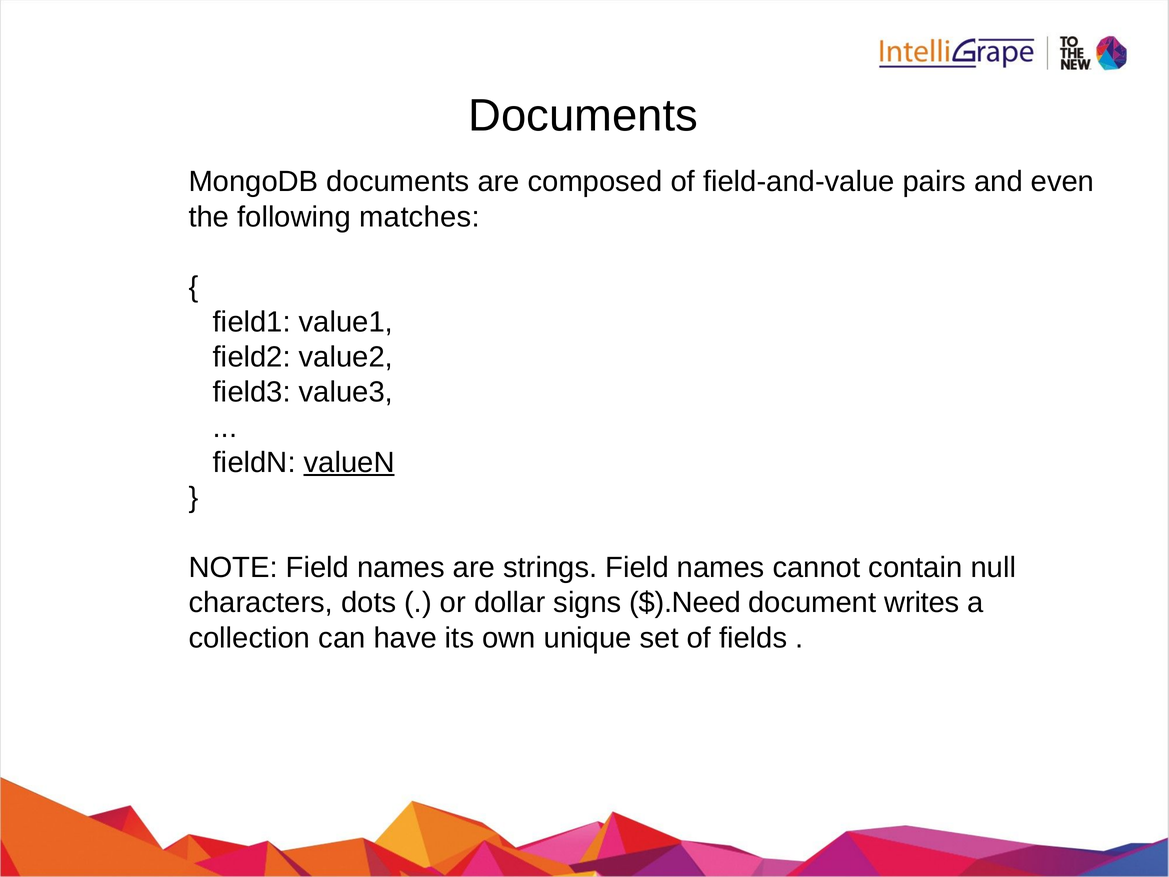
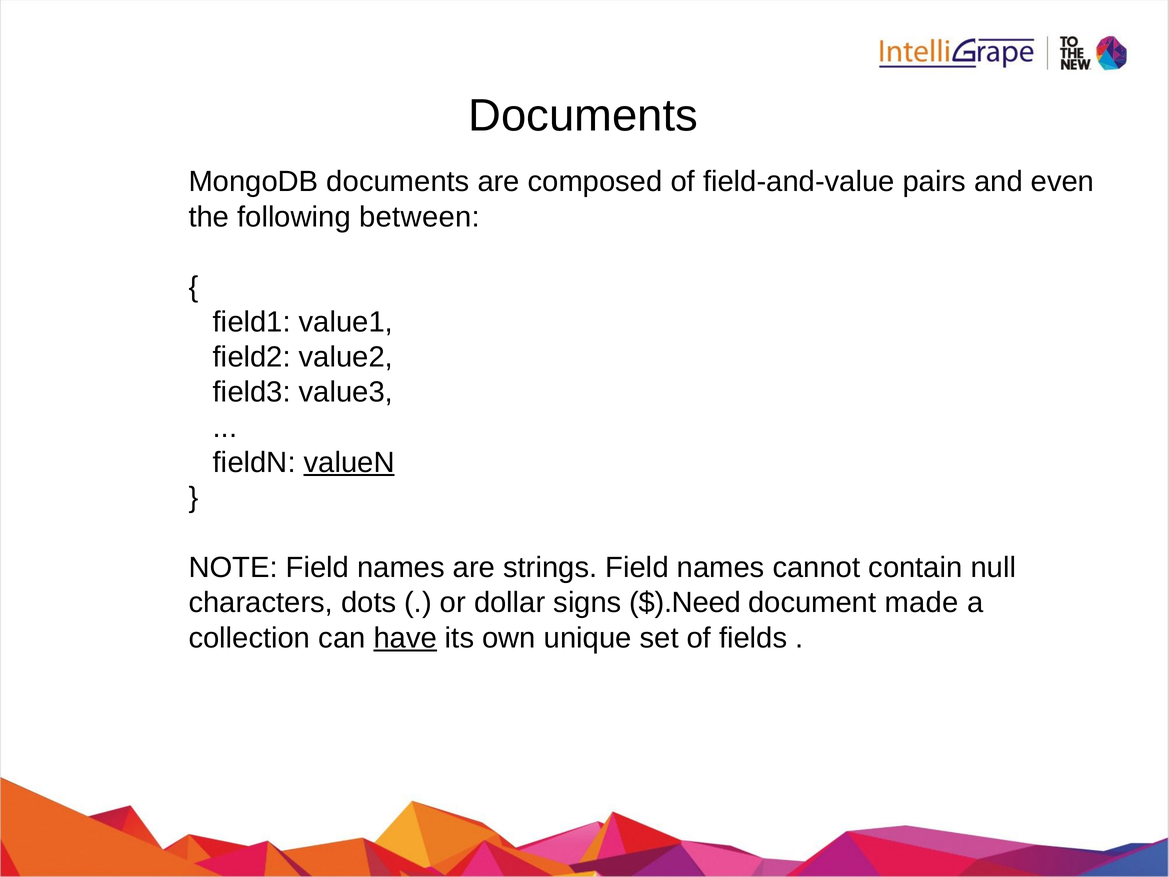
matches: matches -> between
writes: writes -> made
have underline: none -> present
